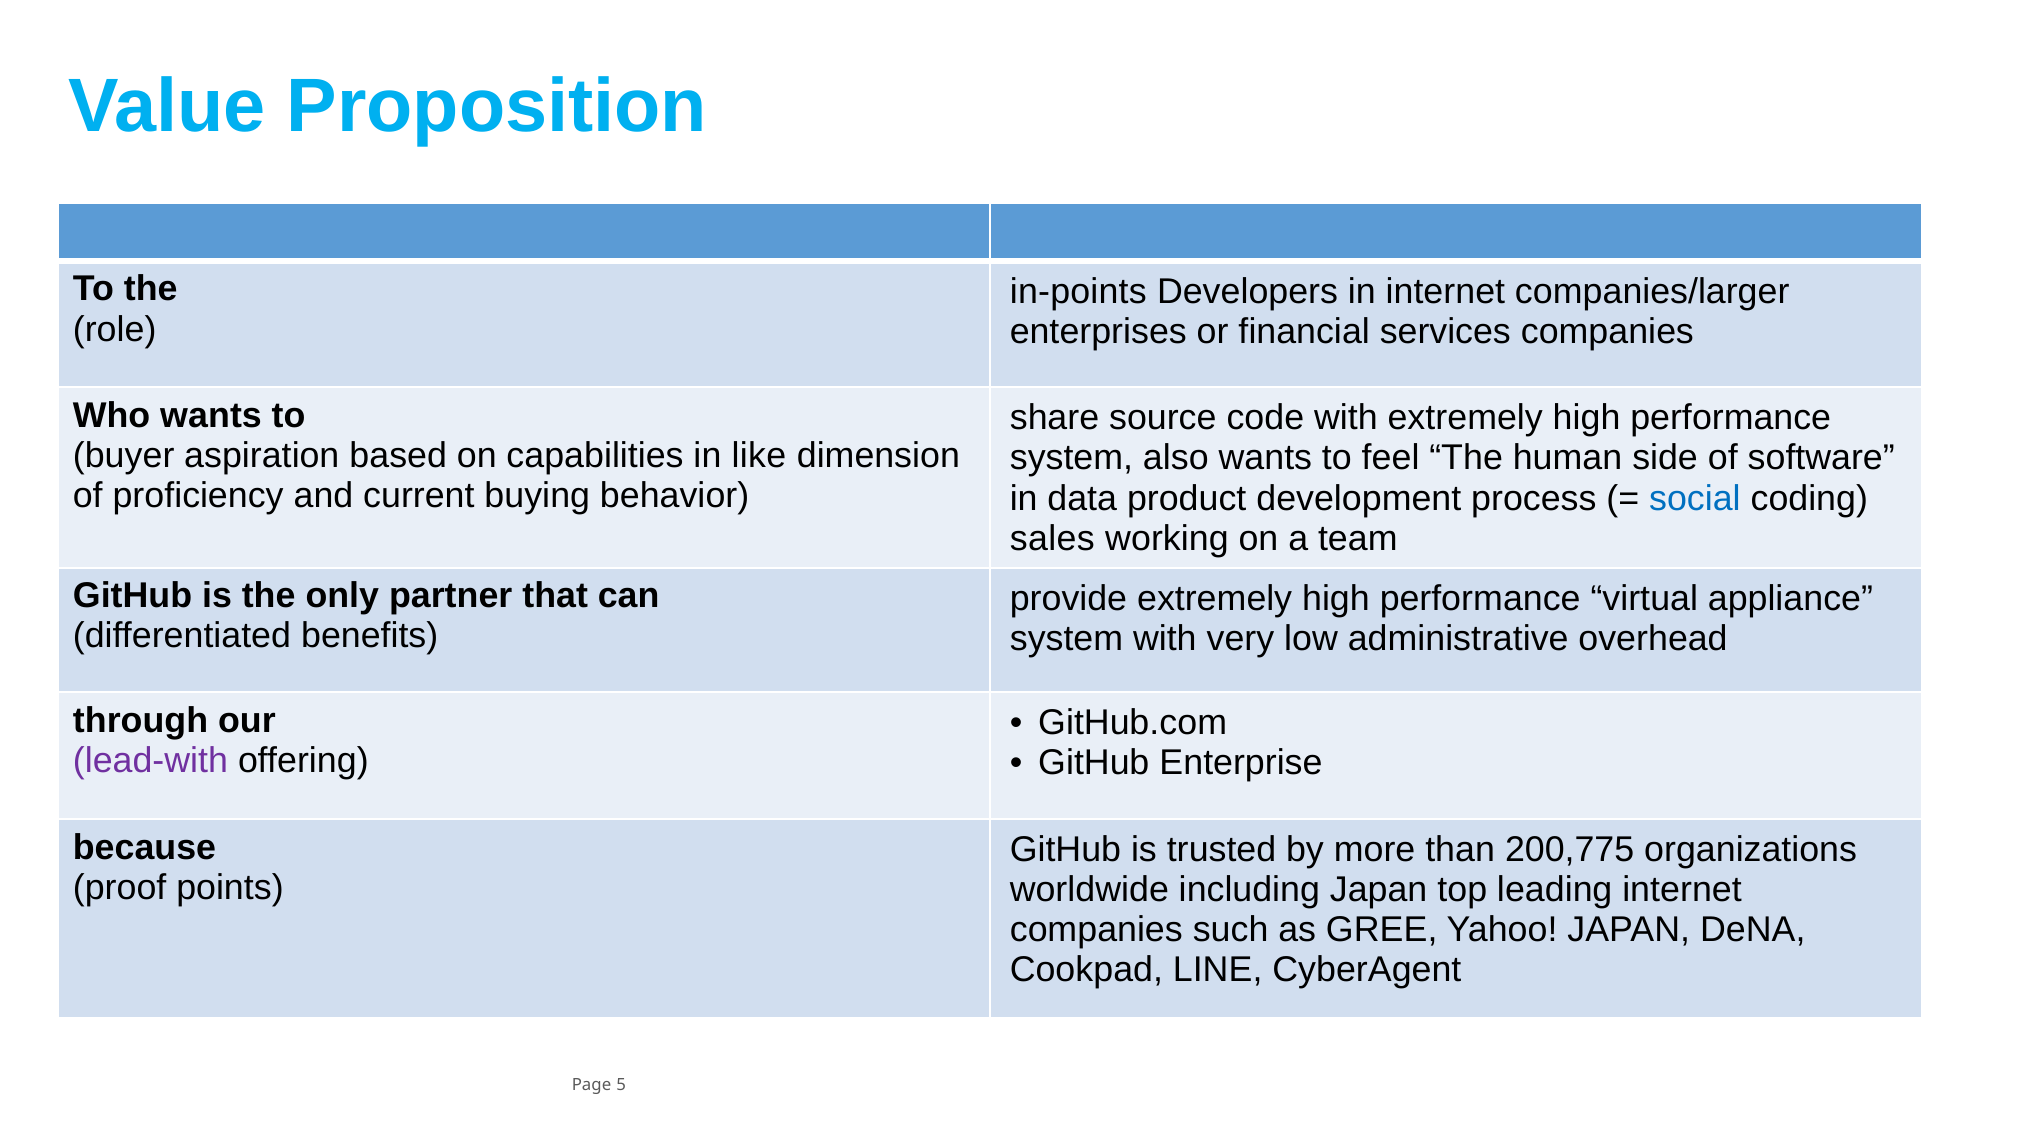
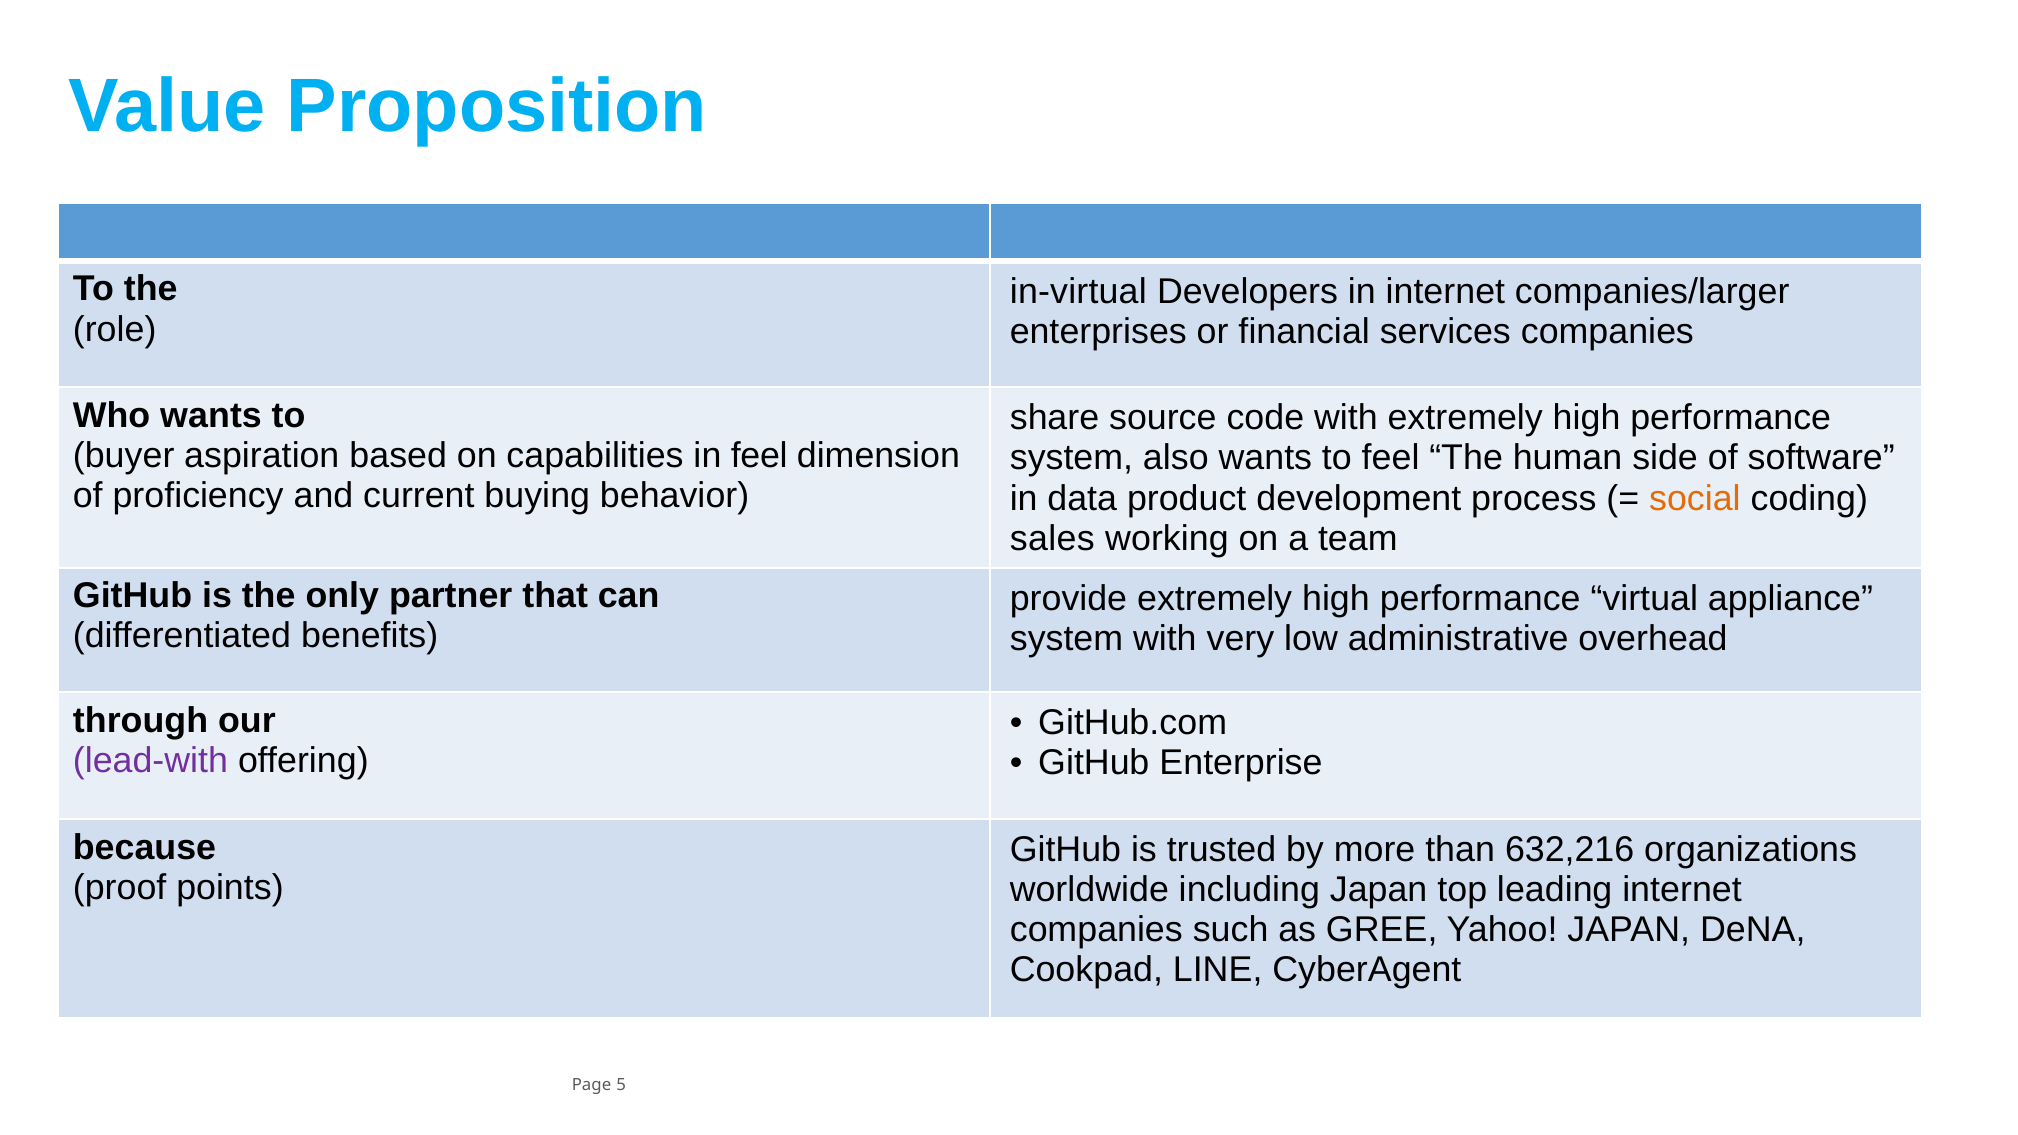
in-points: in-points -> in-virtual
in like: like -> feel
social colour: blue -> orange
200,775: 200,775 -> 632,216
